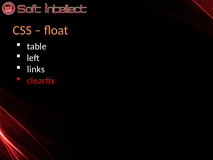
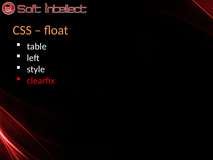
links: links -> style
